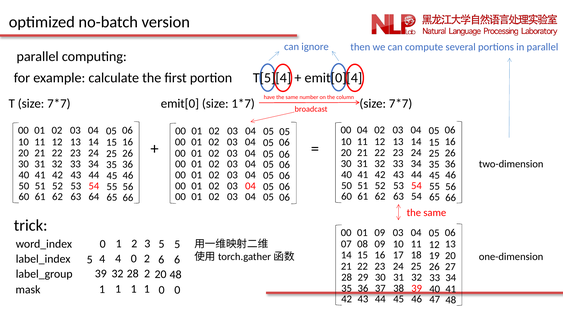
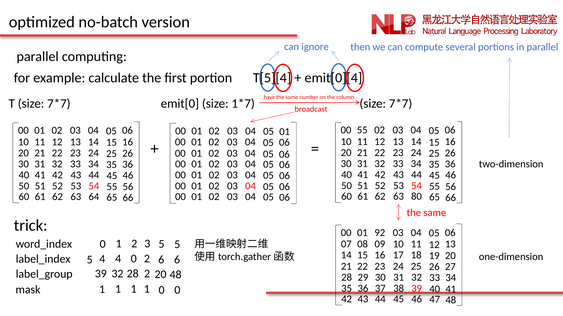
00 04: 04 -> 55
04 05: 05 -> 01
63 54: 54 -> 80
01 09: 09 -> 92
